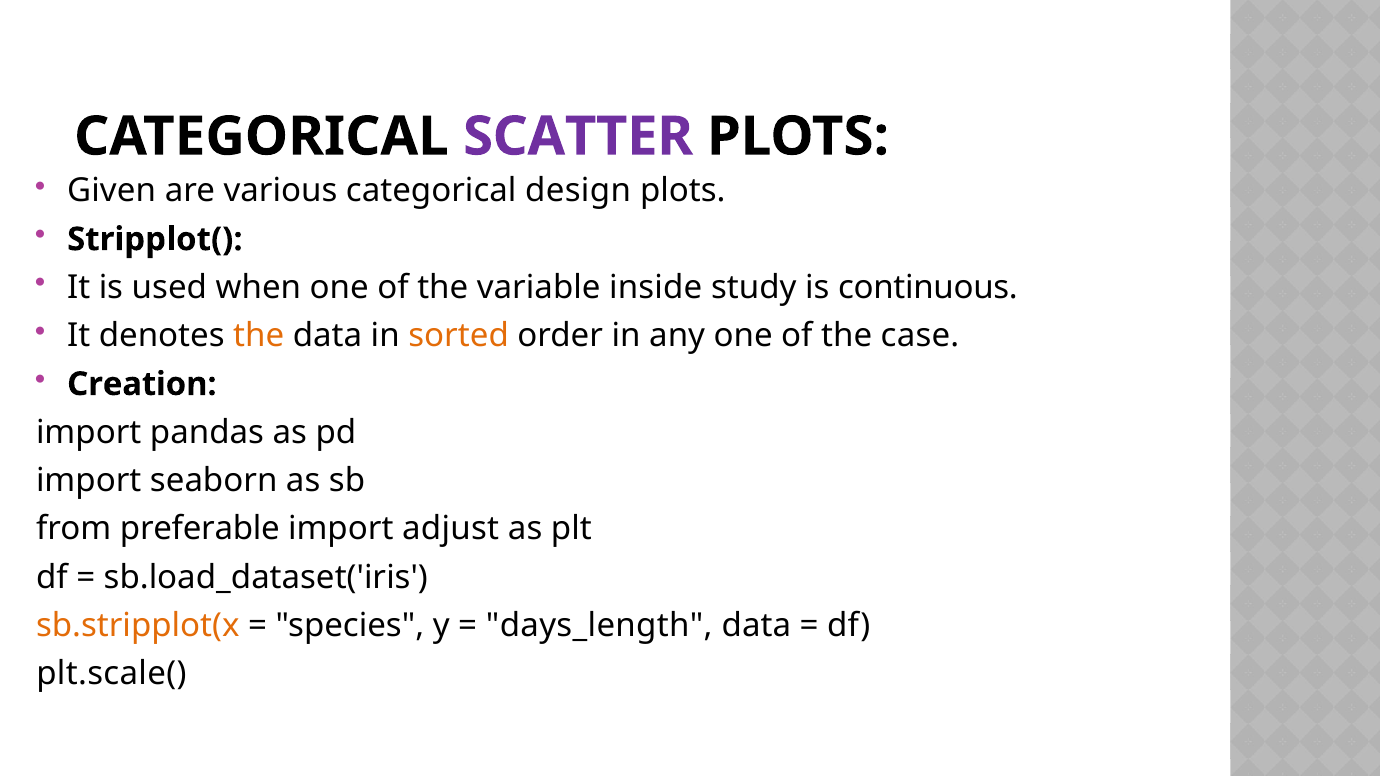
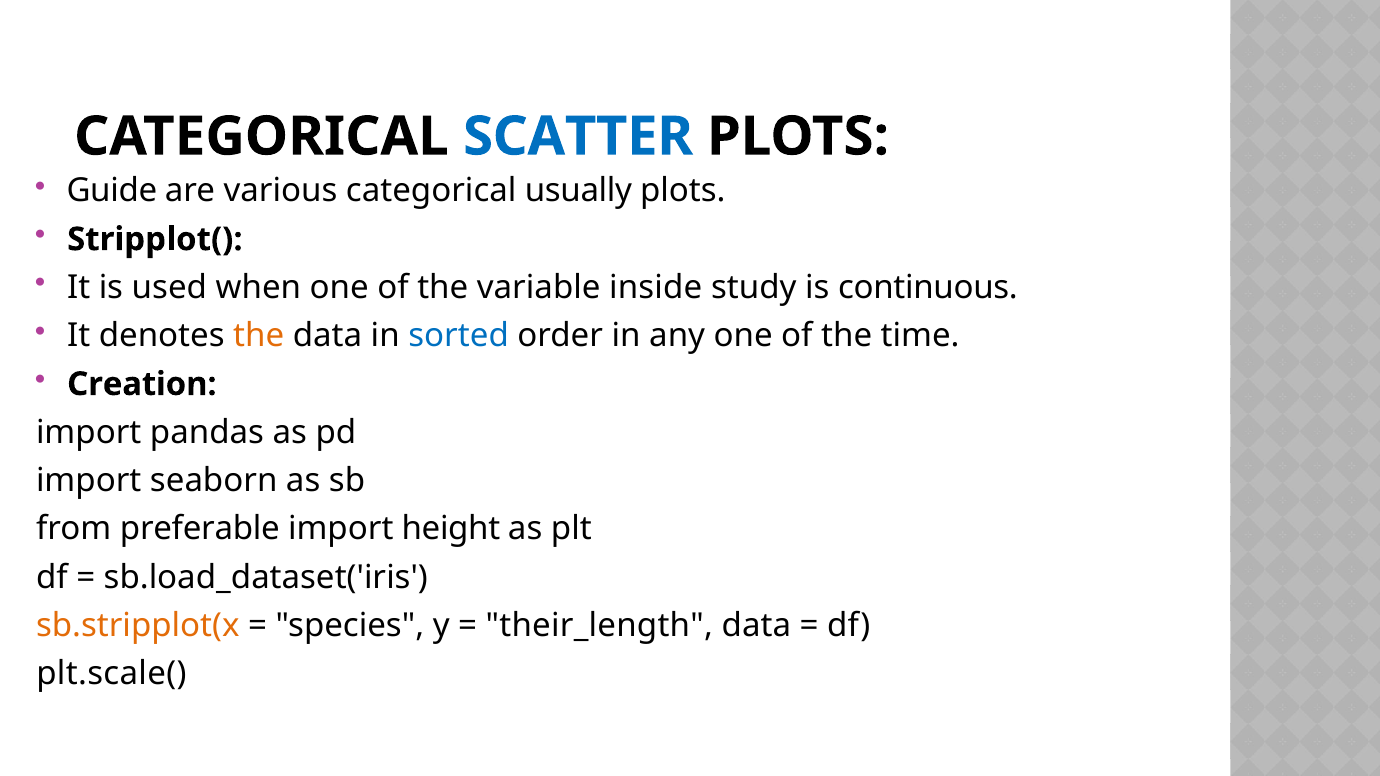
SCATTER colour: purple -> blue
Given: Given -> Guide
design: design -> usually
sorted colour: orange -> blue
case: case -> time
adjust: adjust -> height
days_length: days_length -> their_length
